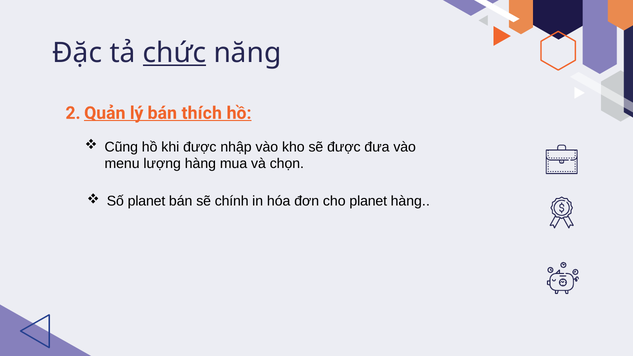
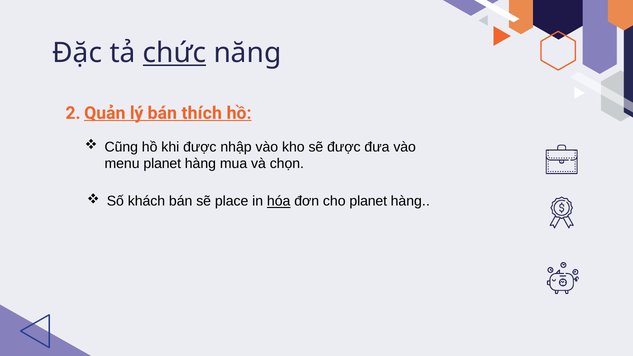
menu lượng: lượng -> planet
Số planet: planet -> khách
chính: chính -> place
hóa underline: none -> present
